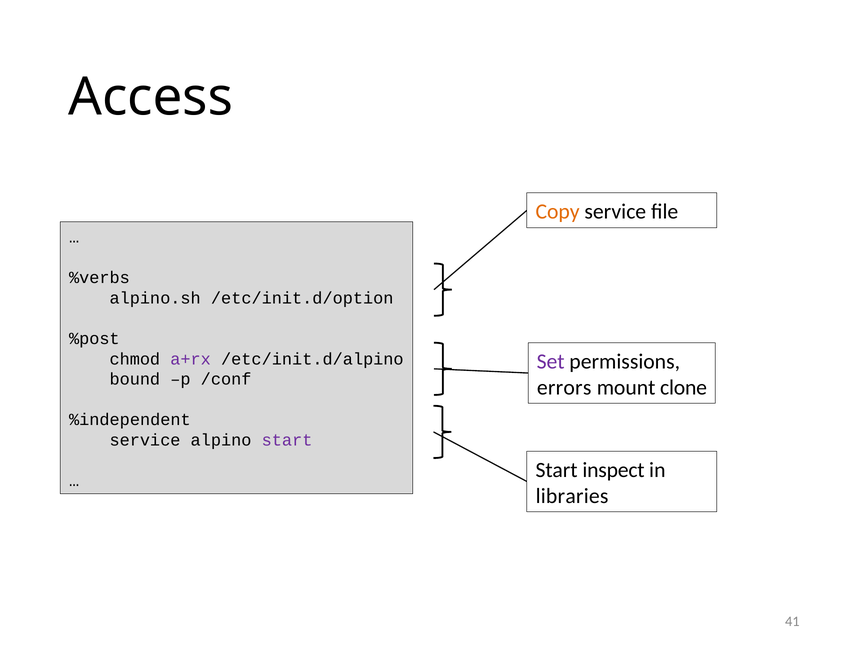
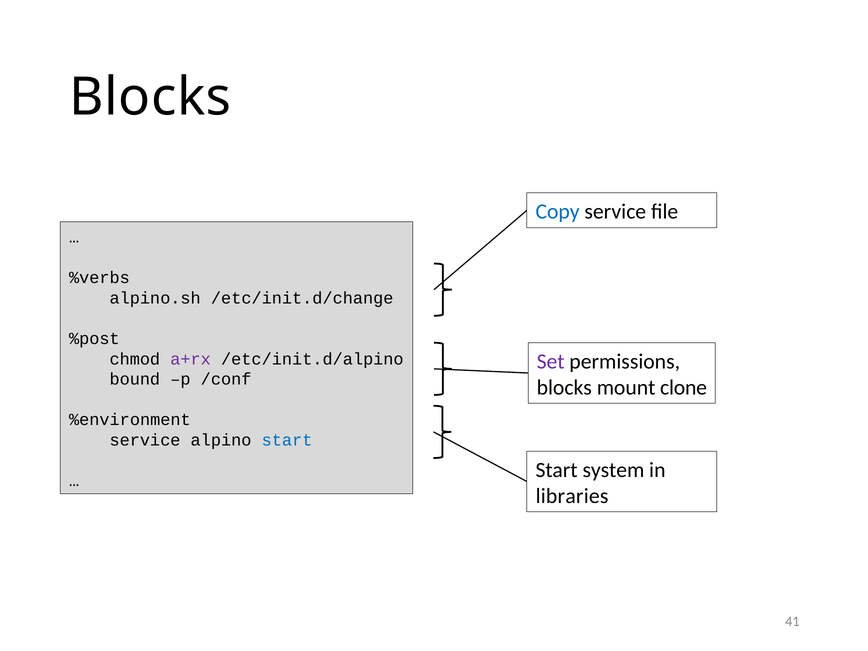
Access at (151, 97): Access -> Blocks
Copy colour: orange -> blue
/etc/init.d/option: /etc/init.d/option -> /etc/init.d/change
errors at (564, 388): errors -> blocks
%independent: %independent -> %environment
start at (287, 440) colour: purple -> blue
inspect: inspect -> system
